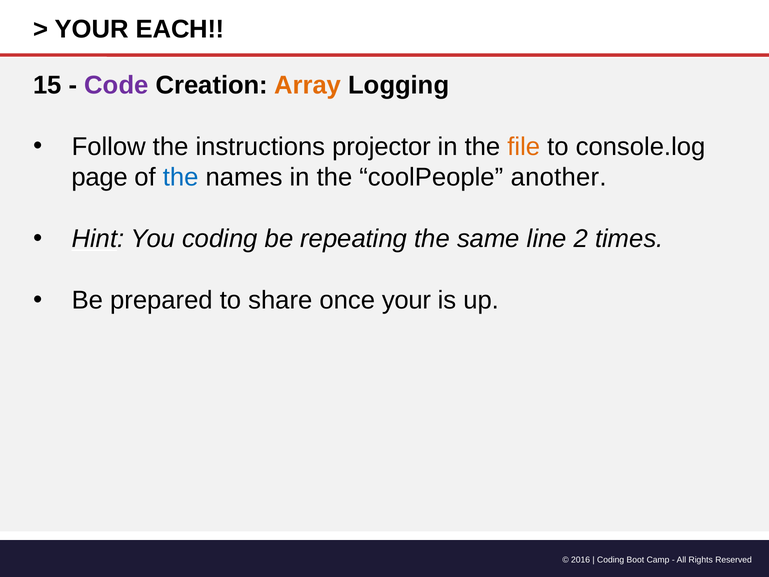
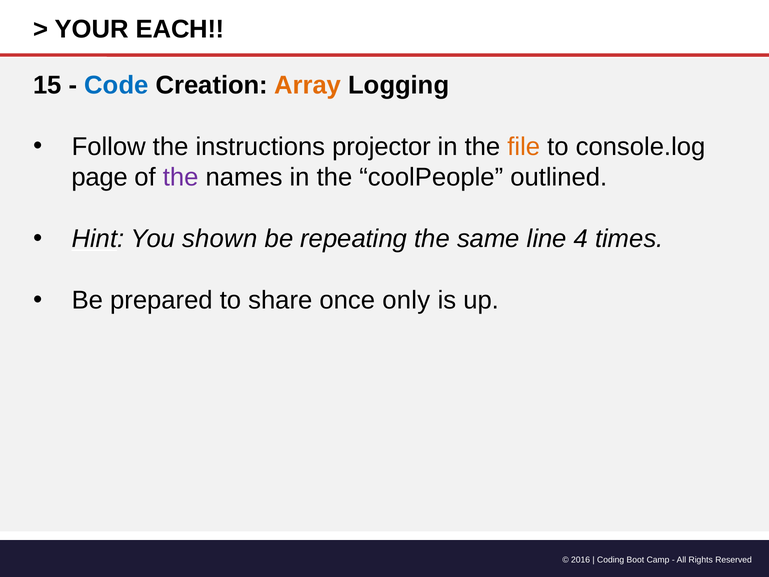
Code colour: purple -> blue
the at (181, 177) colour: blue -> purple
another: another -> outlined
You coding: coding -> shown
2: 2 -> 4
once your: your -> only
